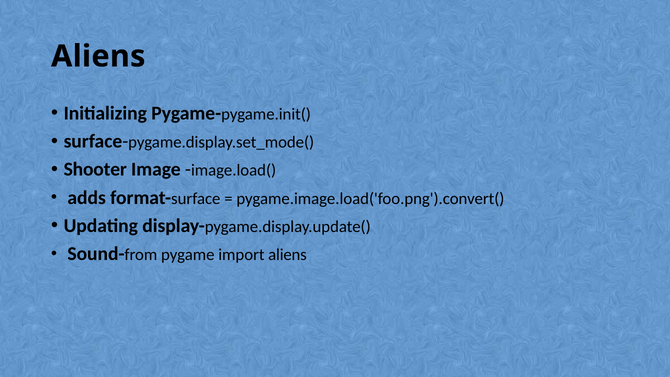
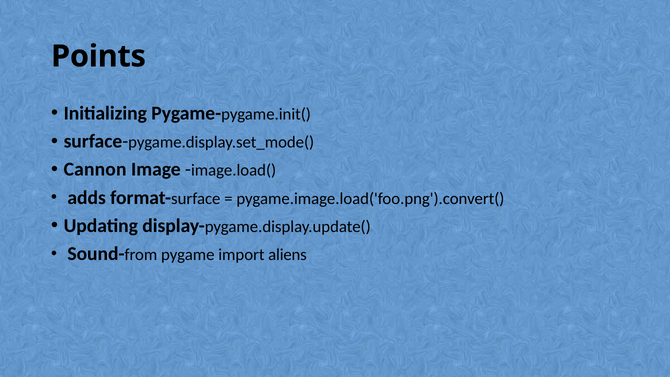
Aliens at (98, 56): Aliens -> Points
Shooter: Shooter -> Cannon
